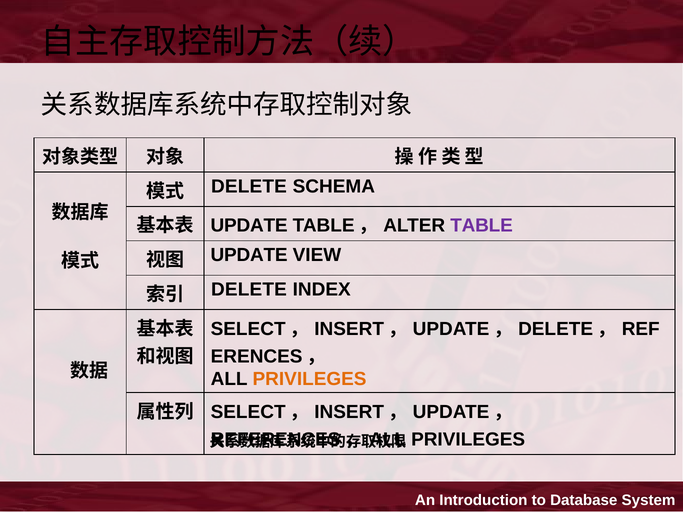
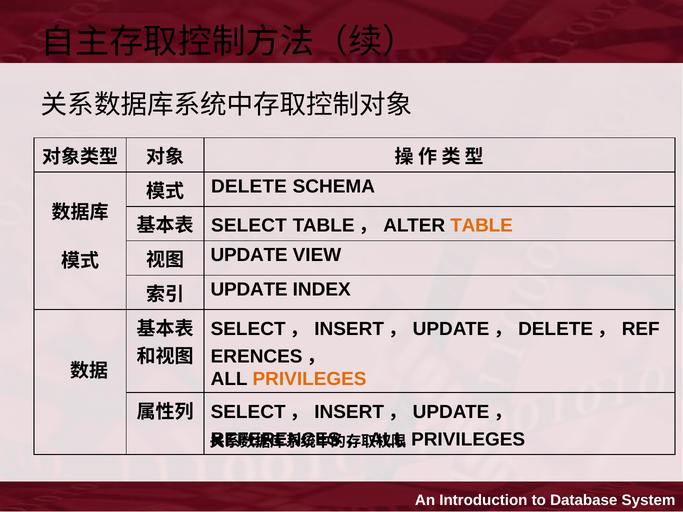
UPDATE at (249, 226): UPDATE -> SELECT
TABLE colour: purple -> orange
DELETE at (249, 290): DELETE -> UPDATE
